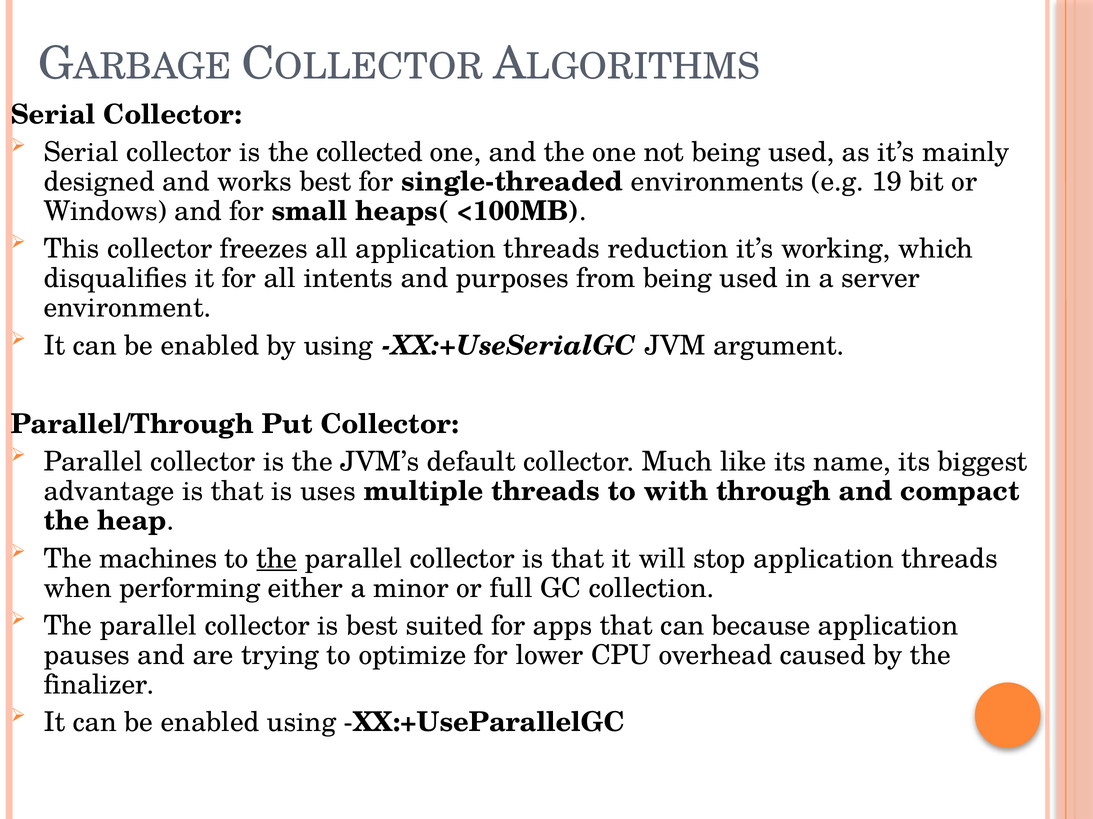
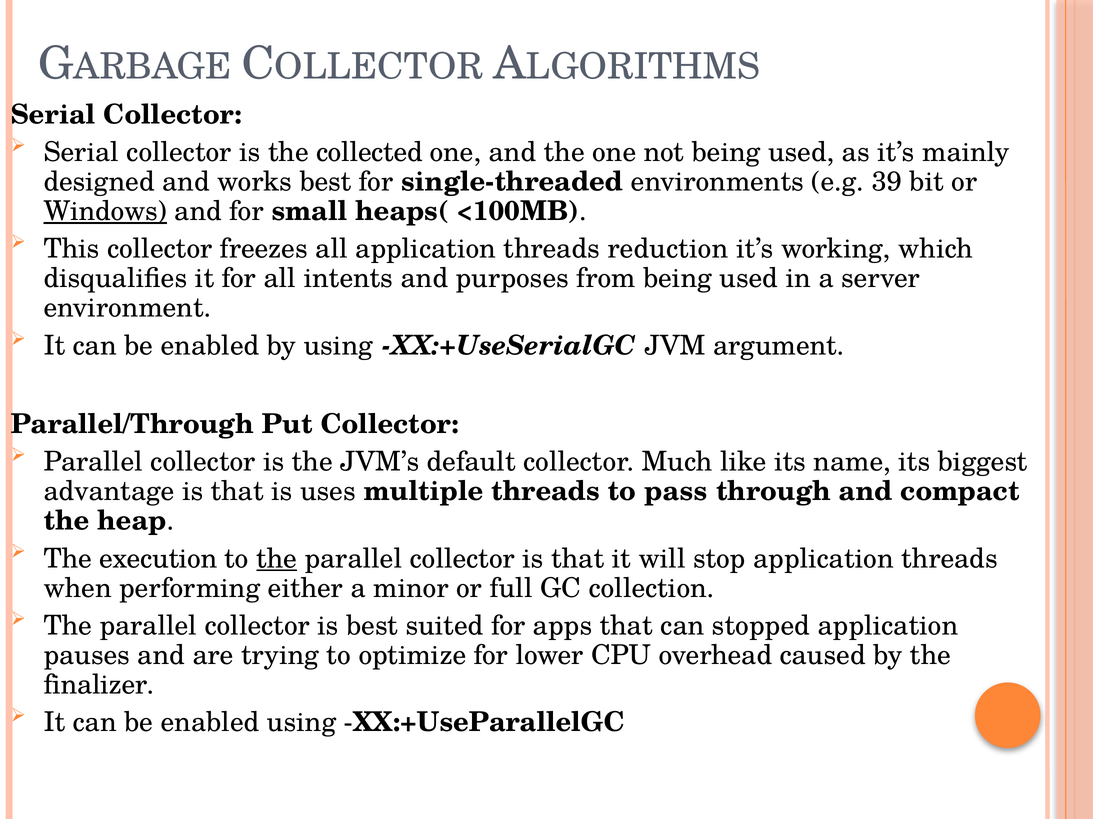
19: 19 -> 39
Windows underline: none -> present
with: with -> pass
machines: machines -> execution
because: because -> stopped
